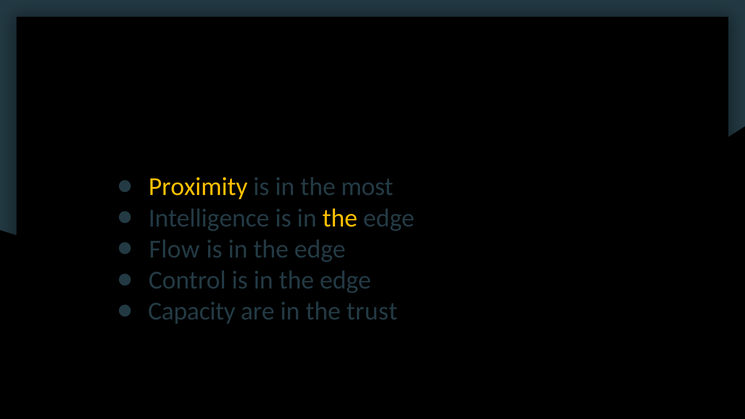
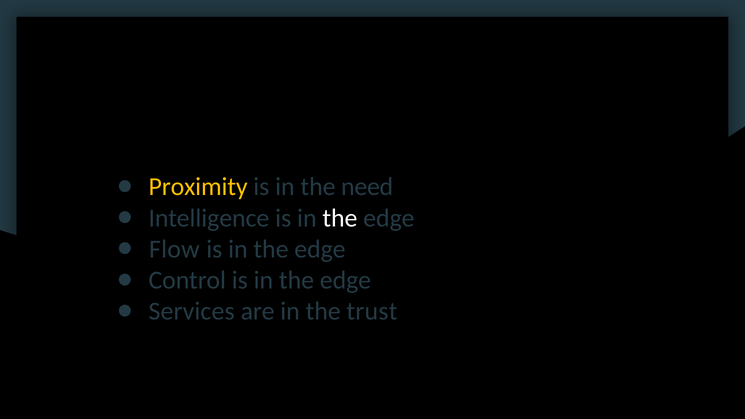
most: most -> need
the at (340, 218) colour: yellow -> white
Capacity: Capacity -> Services
